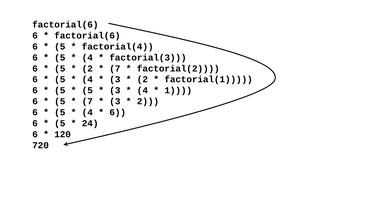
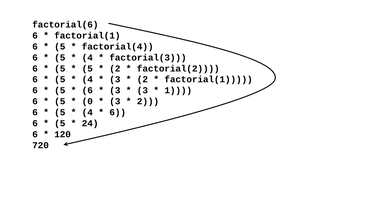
factorial(6 at (87, 36): factorial(6 -> factorial(1
2 at (87, 69): 2 -> 5
7 at (115, 69): 7 -> 2
5 at (87, 91): 5 -> 6
4 at (142, 91): 4 -> 3
7 at (87, 102): 7 -> 0
